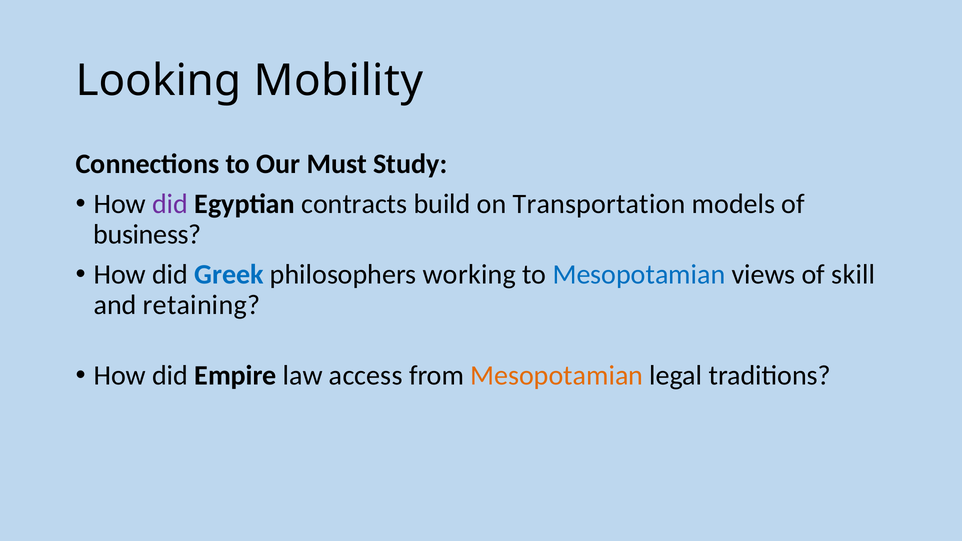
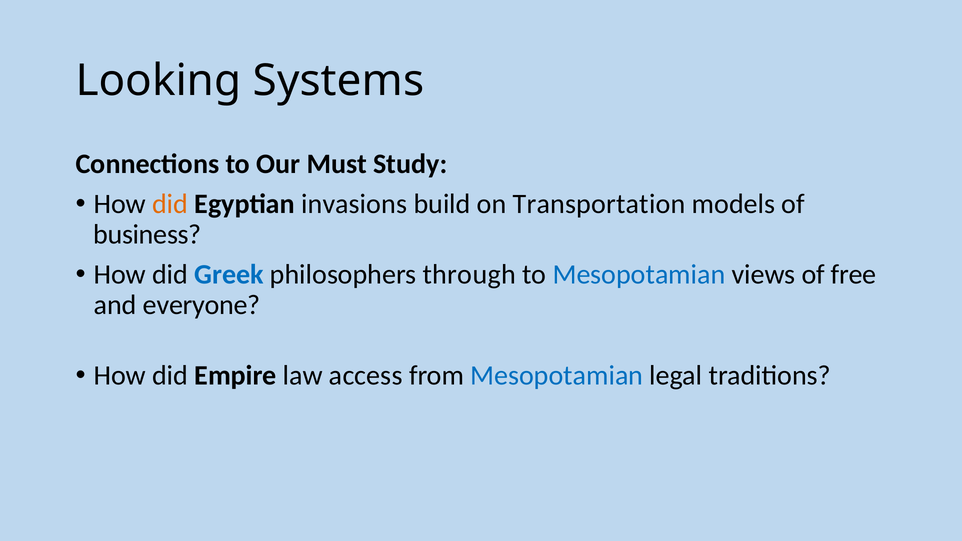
Mobility: Mobility -> Systems
did at (170, 204) colour: purple -> orange
contracts: contracts -> invasions
working: working -> through
skill: skill -> free
retaining: retaining -> everyone
Mesopotamian at (557, 376) colour: orange -> blue
